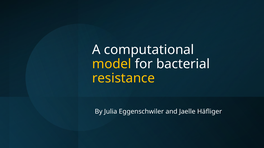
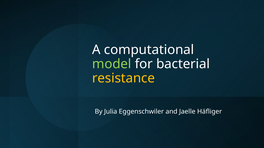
model colour: yellow -> light green
